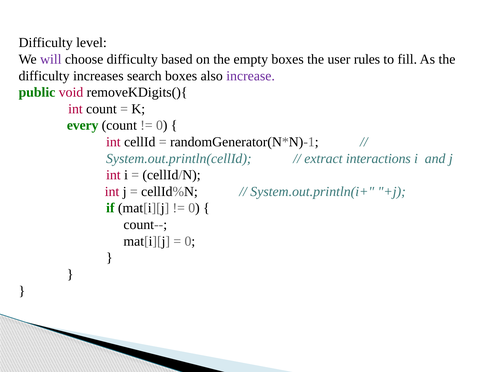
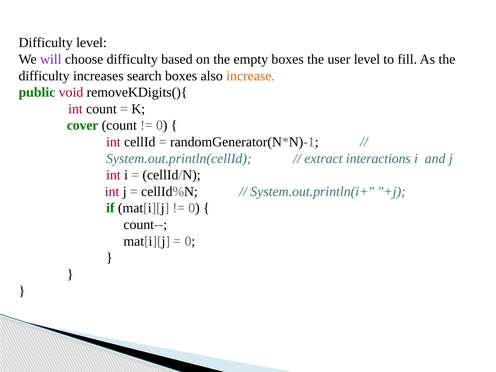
user rules: rules -> level
increase colour: purple -> orange
every: every -> cover
